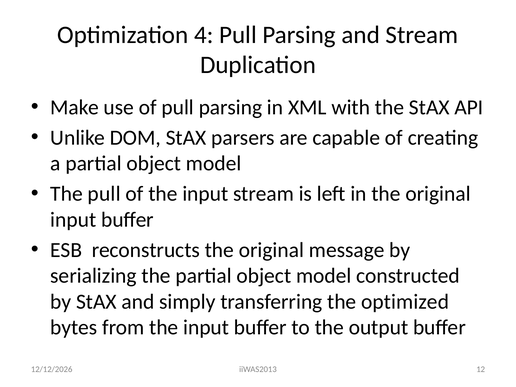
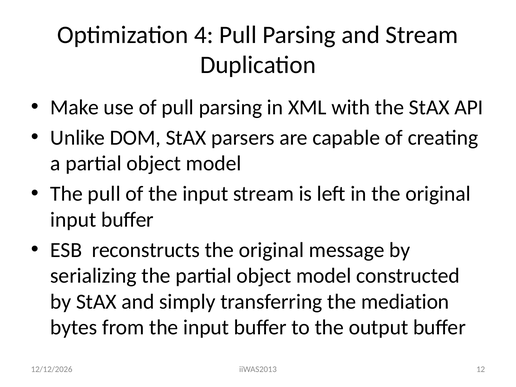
optimized: optimized -> mediation
